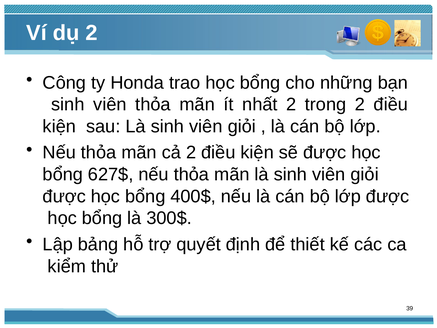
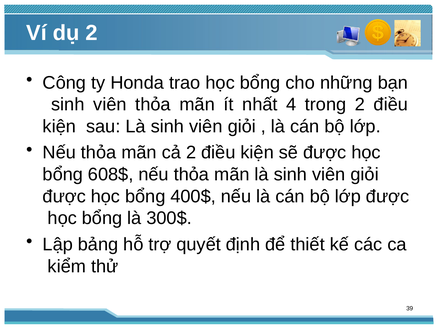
nhất 2: 2 -> 4
627$: 627$ -> 608$
